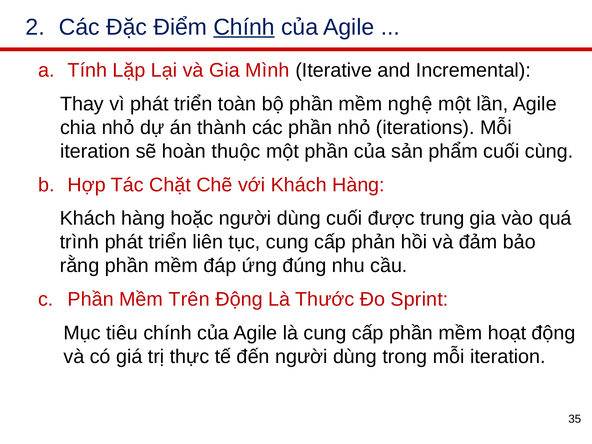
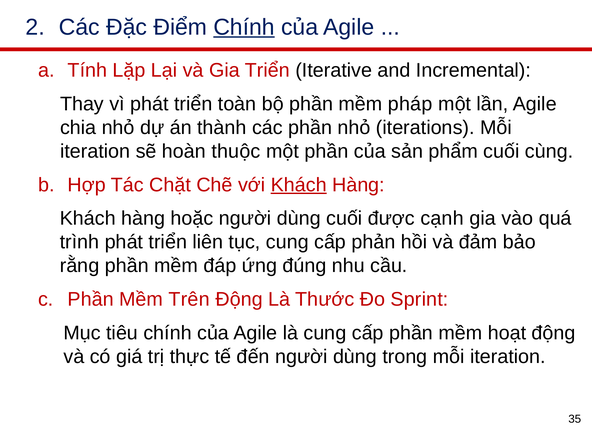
Gia Mình: Mình -> Triển
nghệ: nghệ -> pháp
Khách at (299, 185) underline: none -> present
trung: trung -> cạnh
